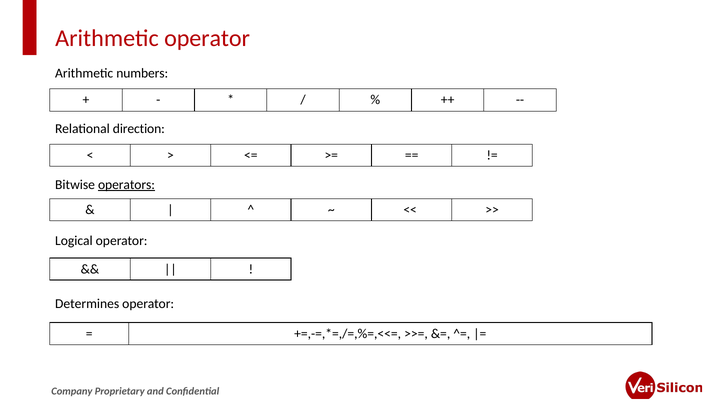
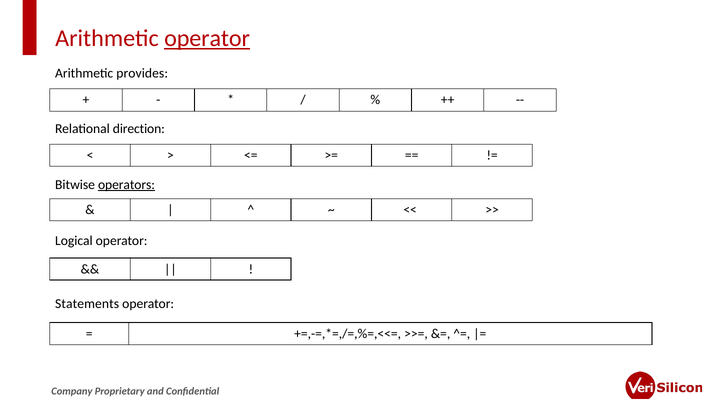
operator at (207, 38) underline: none -> present
numbers: numbers -> provides
Determines: Determines -> Statements
